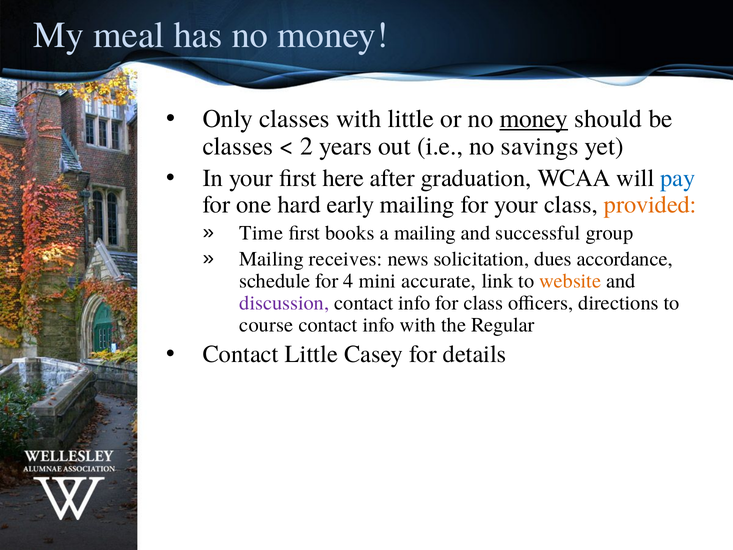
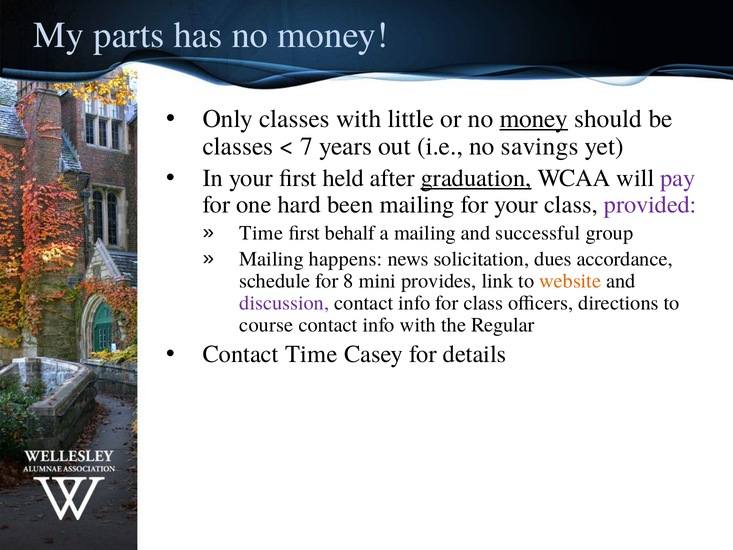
meal: meal -> parts
2: 2 -> 7
here: here -> held
graduation underline: none -> present
pay colour: blue -> purple
early: early -> been
provided colour: orange -> purple
books: books -> behalf
receives: receives -> happens
4: 4 -> 8
accurate: accurate -> provides
Contact Little: Little -> Time
